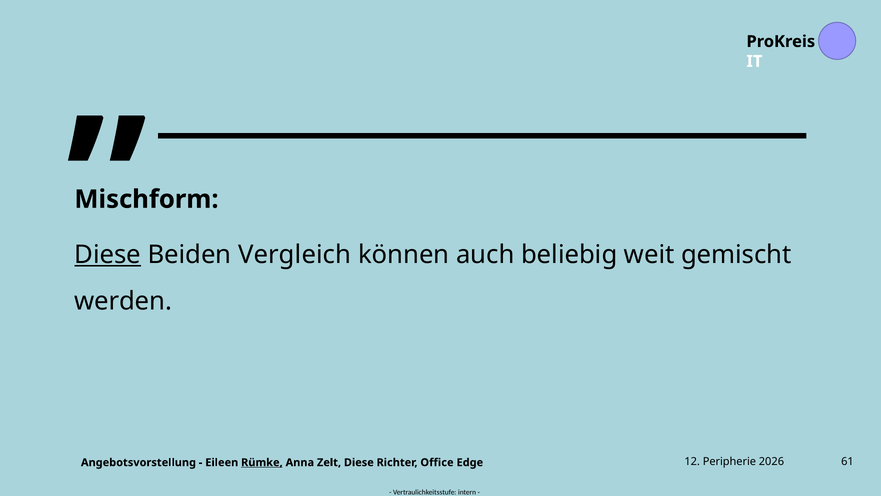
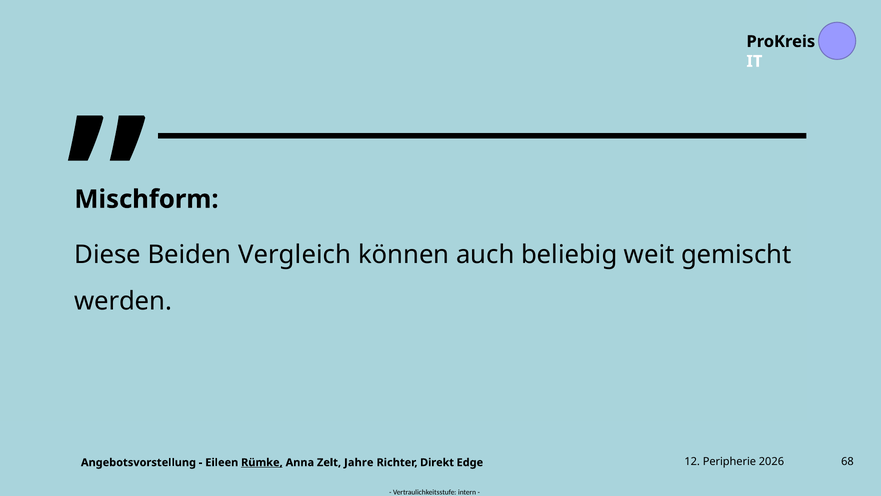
Diese at (108, 255) underline: present -> none
Zelt Diese: Diese -> Jahre
Office: Office -> Direkt
61: 61 -> 68
